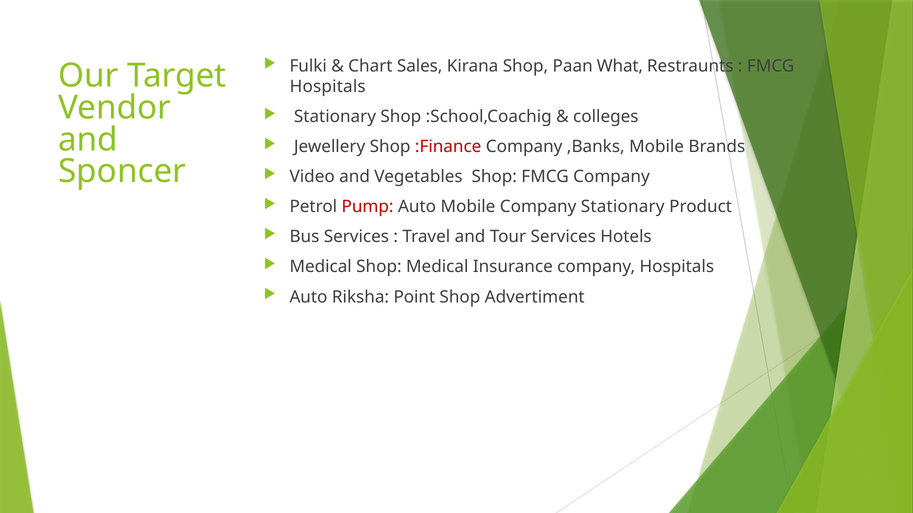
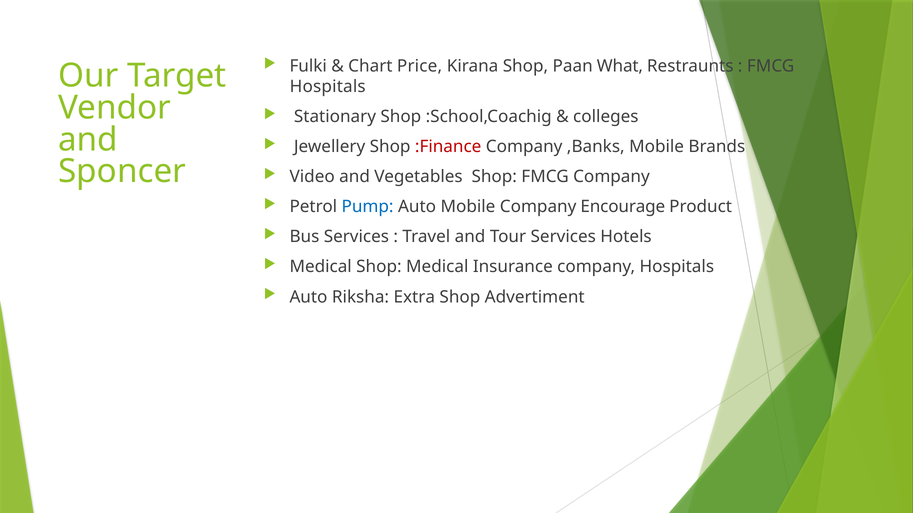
Sales: Sales -> Price
Pump colour: red -> blue
Company Stationary: Stationary -> Encourage
Point: Point -> Extra
